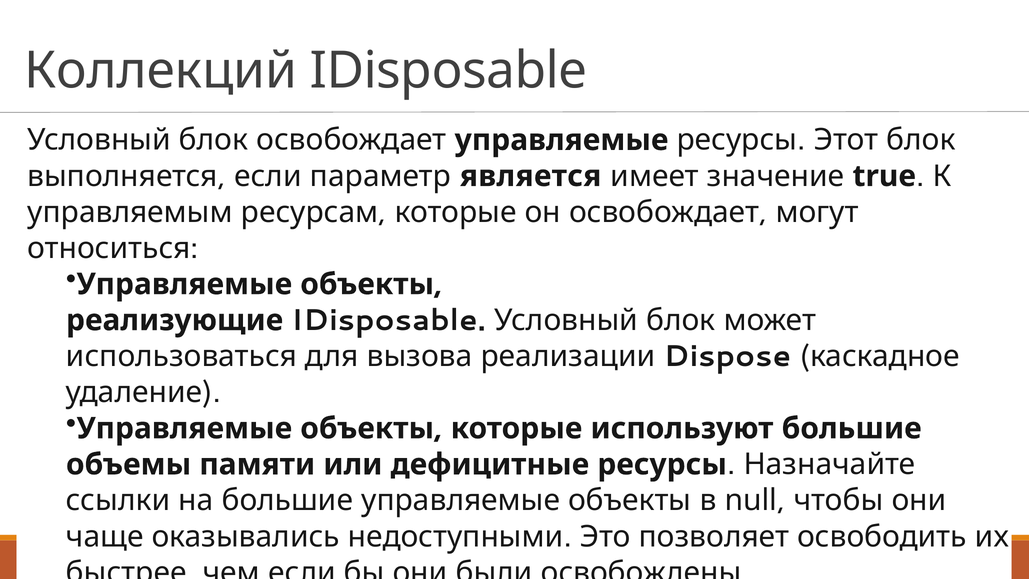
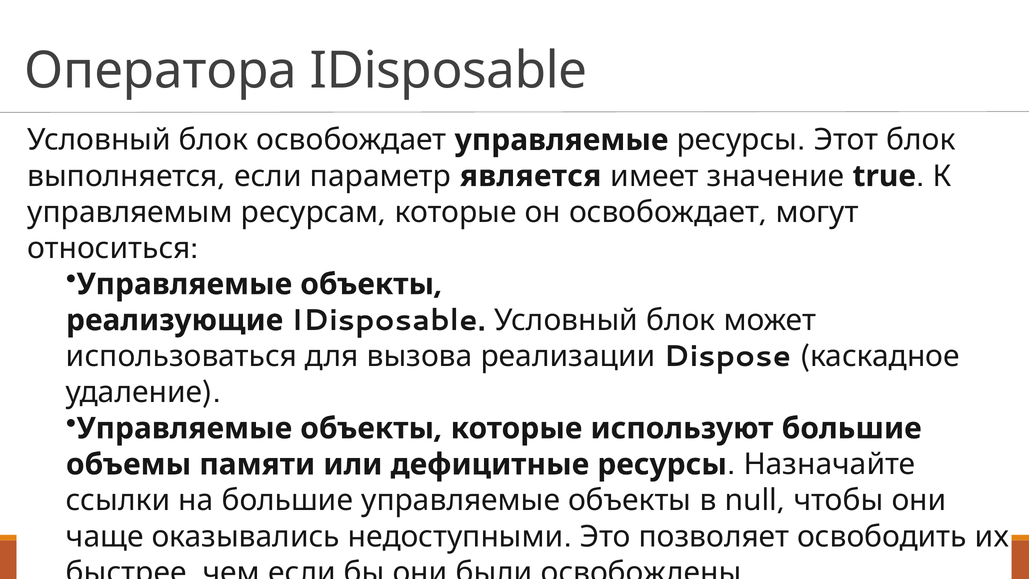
Коллекций: Коллекций -> Оператора
